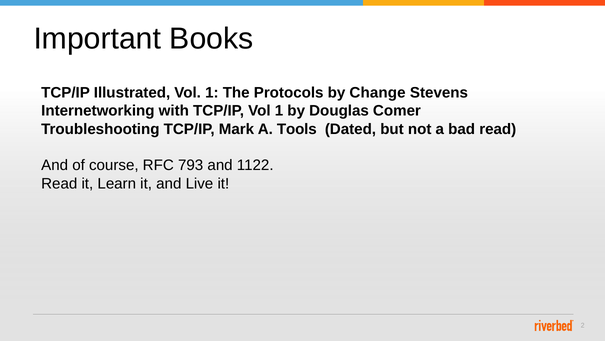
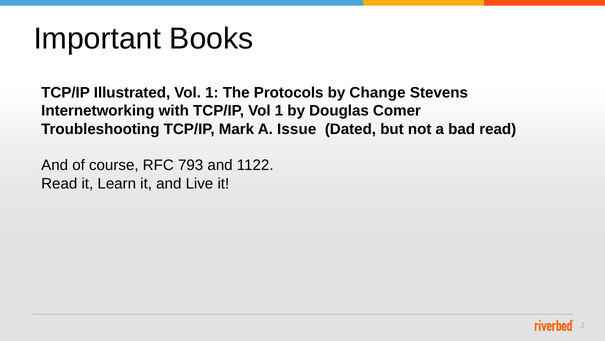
Tools: Tools -> Issue
